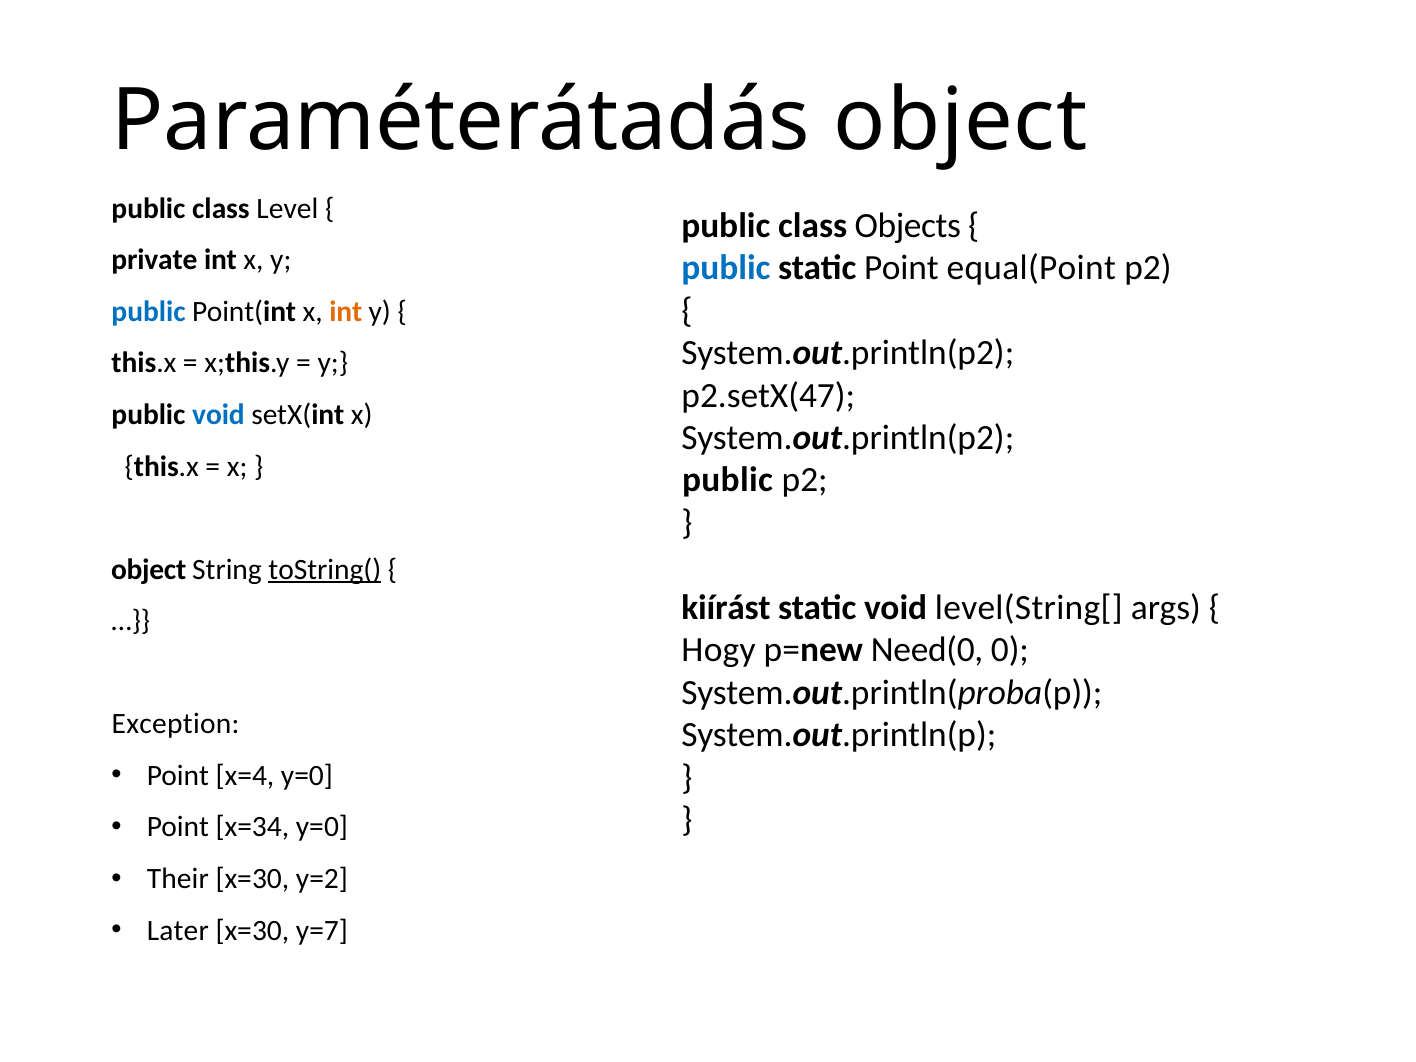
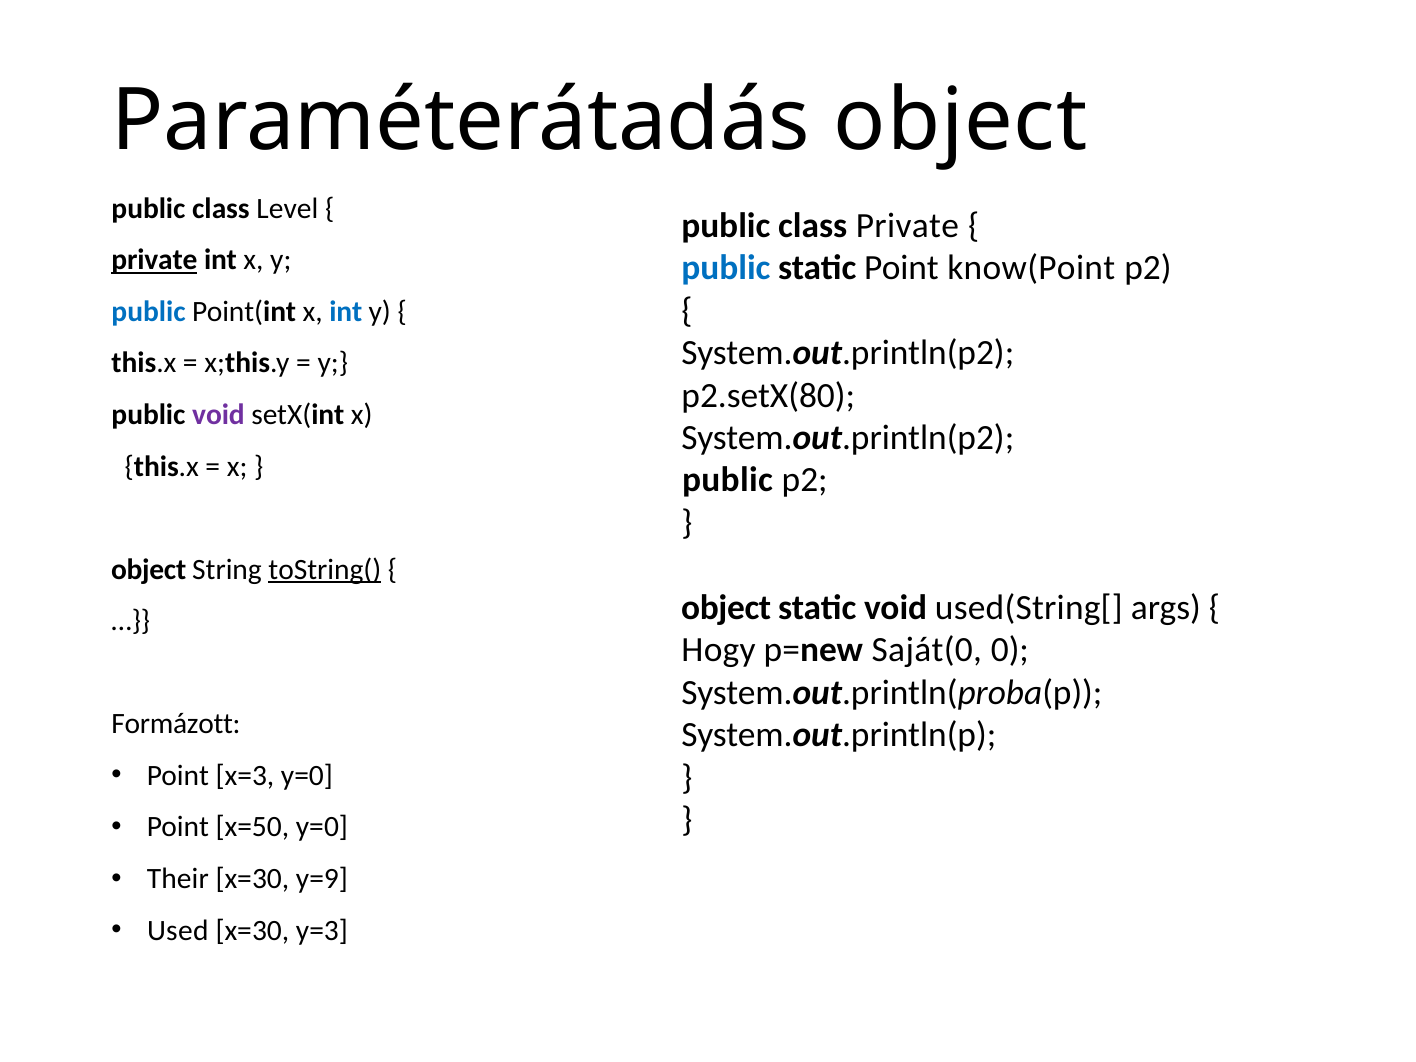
class Objects: Objects -> Private
private at (154, 260) underline: none -> present
equal(Point: equal(Point -> know(Point
int at (346, 312) colour: orange -> blue
p2.setX(47: p2.setX(47 -> p2.setX(80
void at (218, 415) colour: blue -> purple
kiírást at (726, 608): kiírást -> object
level(String[: level(String[ -> used(String[
Need(0: Need(0 -> Saját(0
Exception: Exception -> Formázott
x=4: x=4 -> x=3
x=34: x=34 -> x=50
y=2: y=2 -> y=9
Later: Later -> Used
y=7: y=7 -> y=3
